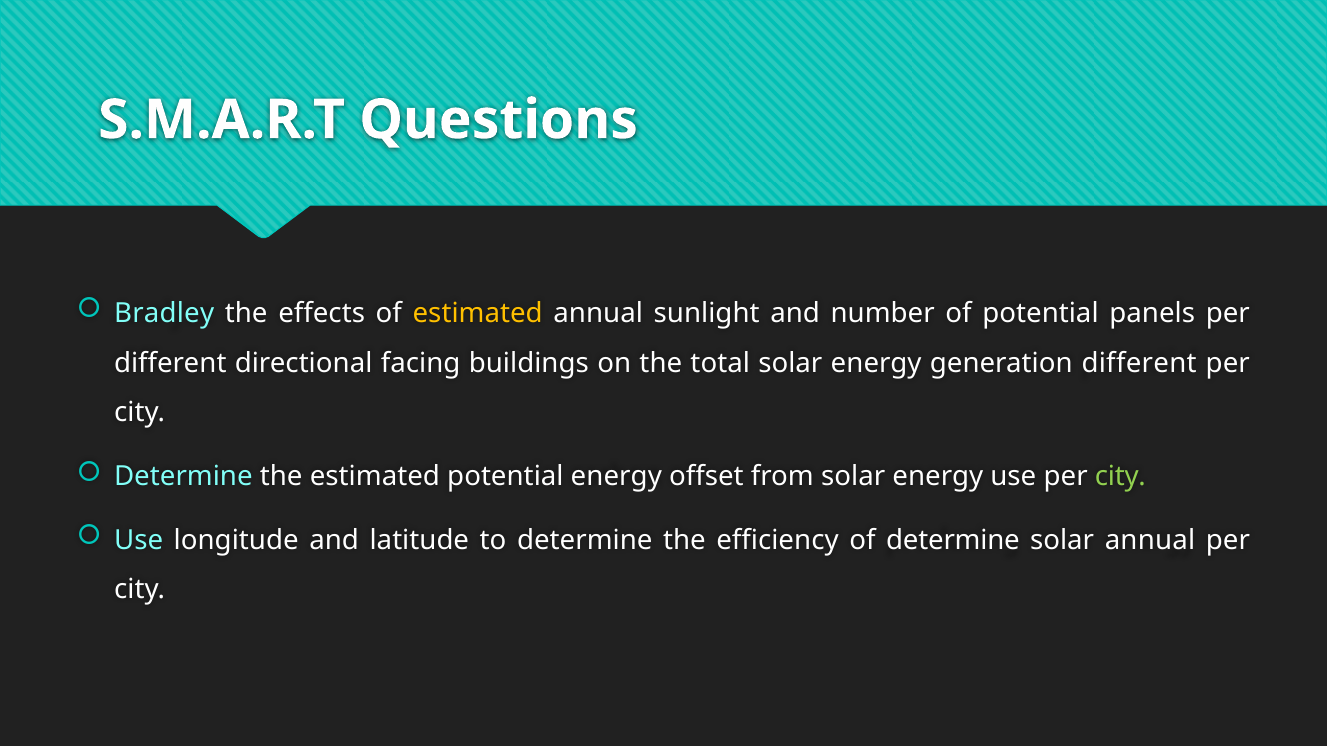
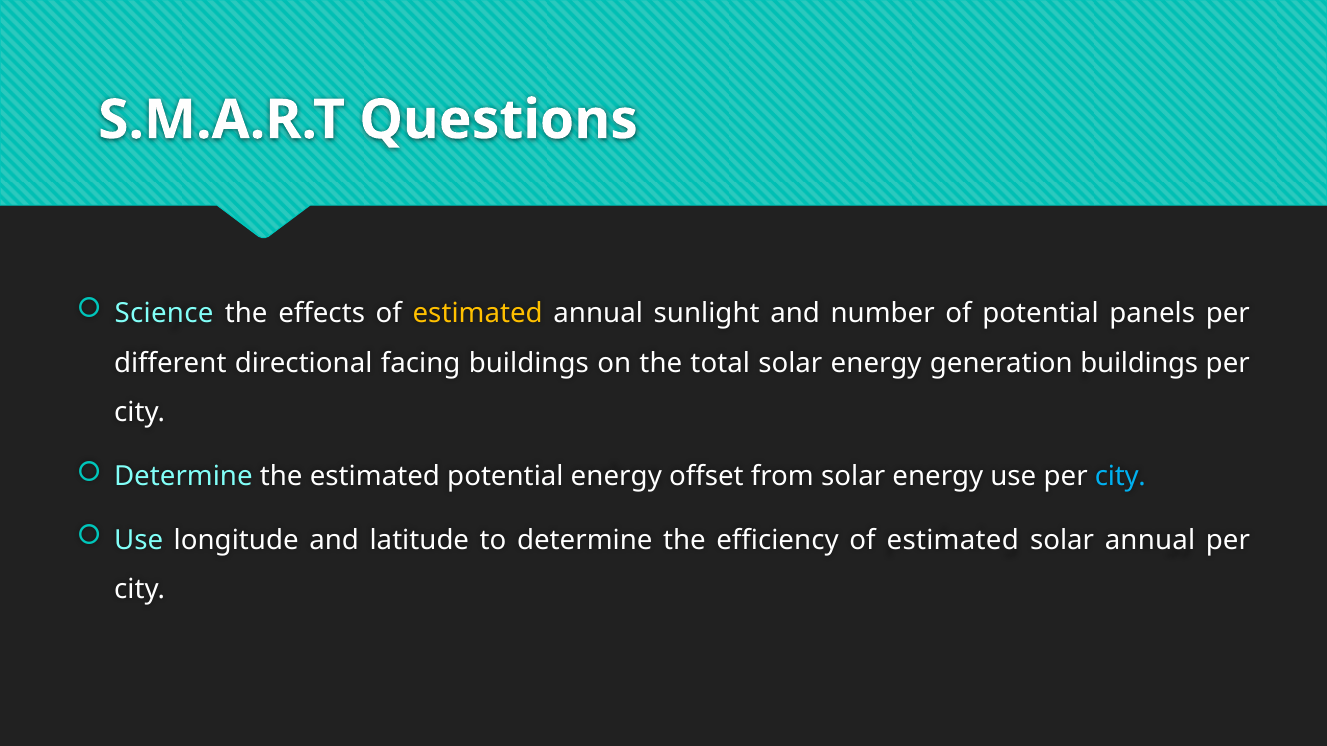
Bradley: Bradley -> Science
generation different: different -> buildings
city at (1120, 477) colour: light green -> light blue
efficiency of determine: determine -> estimated
